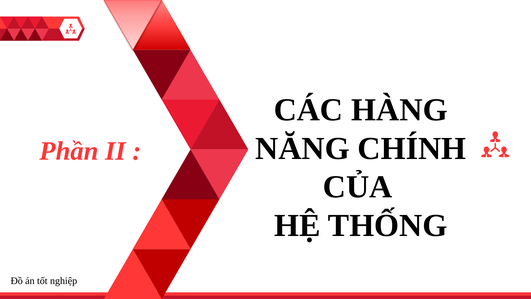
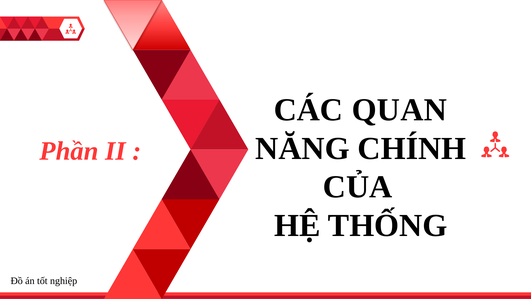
HÀNG: HÀNG -> QUAN
